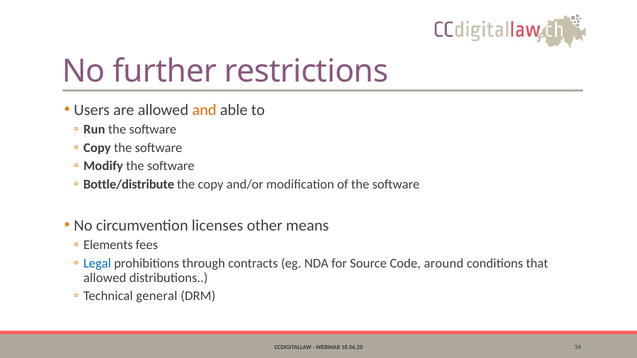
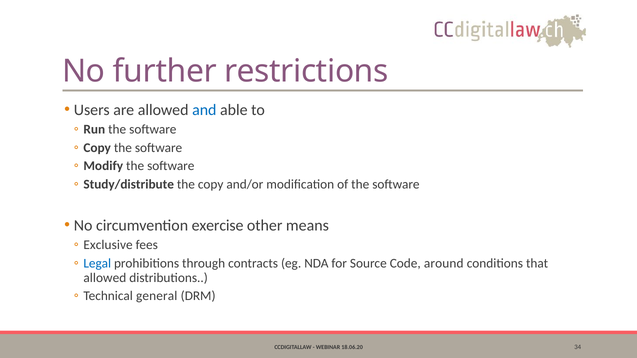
and colour: orange -> blue
Bottle/distribute: Bottle/distribute -> Study/distribute
licenses: licenses -> exercise
Elements: Elements -> Exclusive
